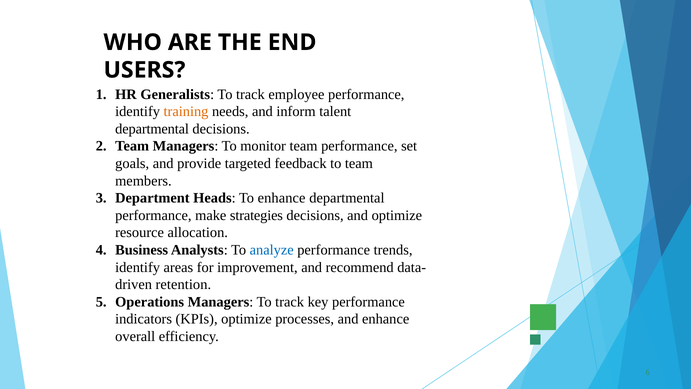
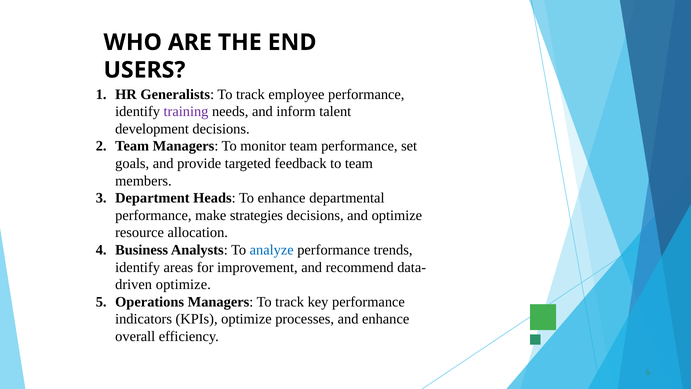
training colour: orange -> purple
departmental at (152, 129): departmental -> development
retention at (183, 284): retention -> optimize
